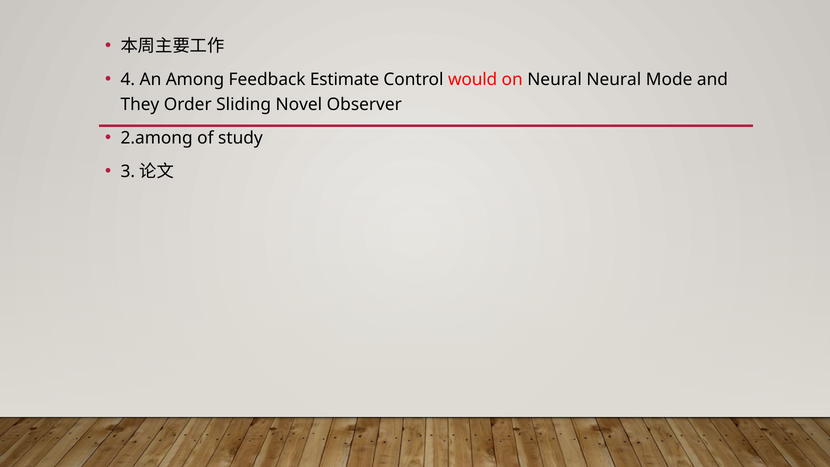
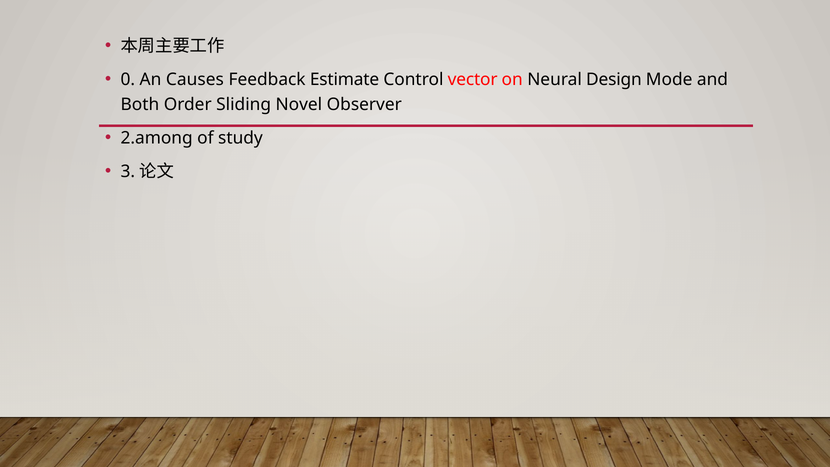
4: 4 -> 0
Among: Among -> Causes
would: would -> vector
Neural Neural: Neural -> Design
They: They -> Both
